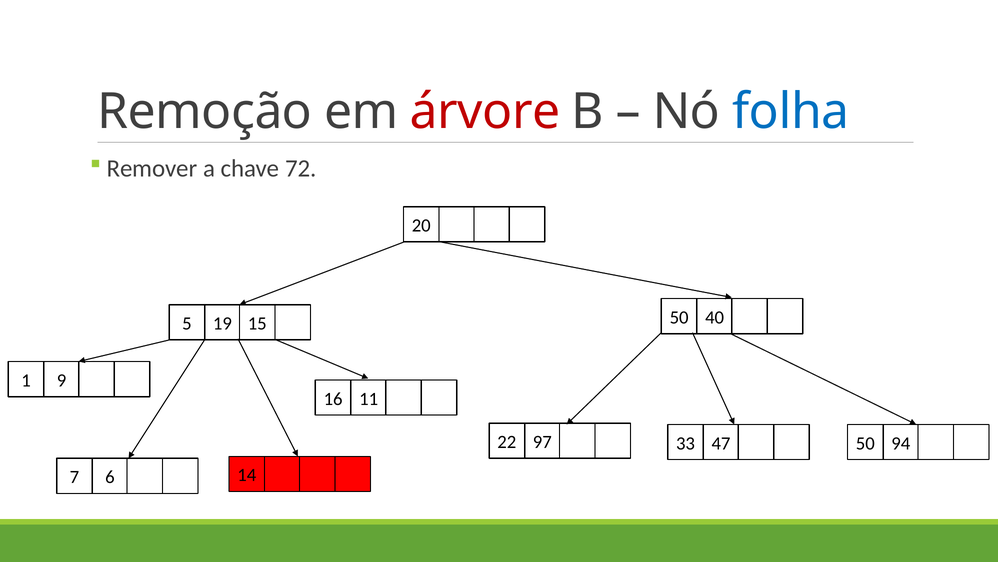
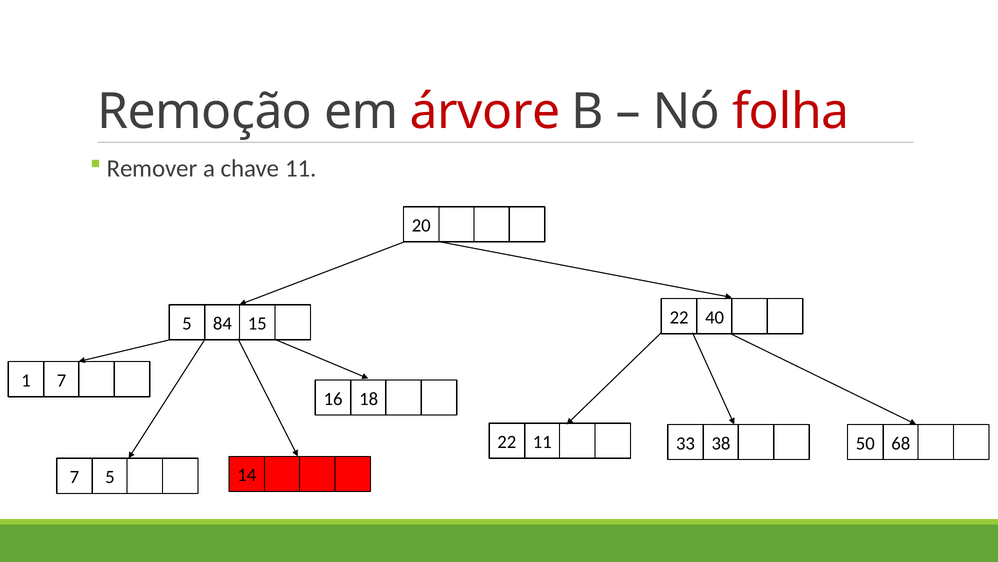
folha colour: blue -> red
chave 72: 72 -> 11
19: 19 -> 84
15 50: 50 -> 22
1 9: 9 -> 7
11: 11 -> 18
22 97: 97 -> 11
47: 47 -> 38
94: 94 -> 68
7 6: 6 -> 5
